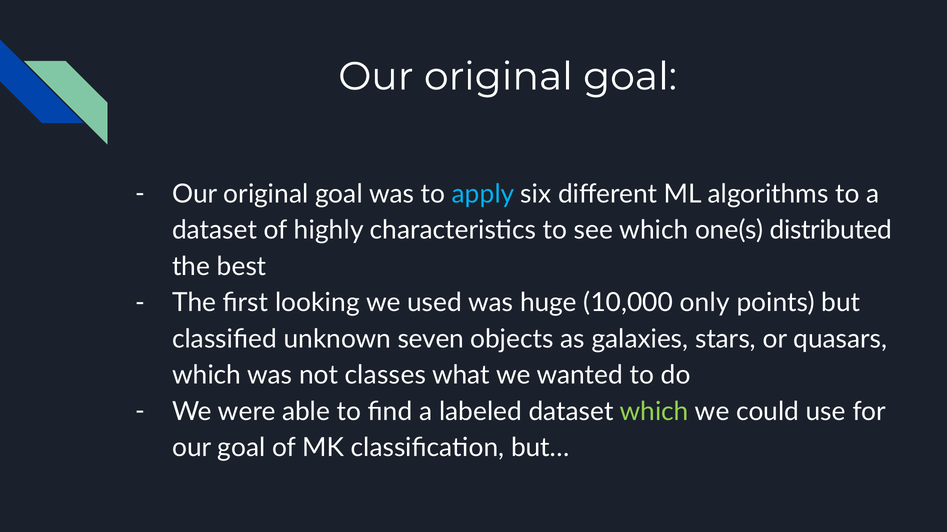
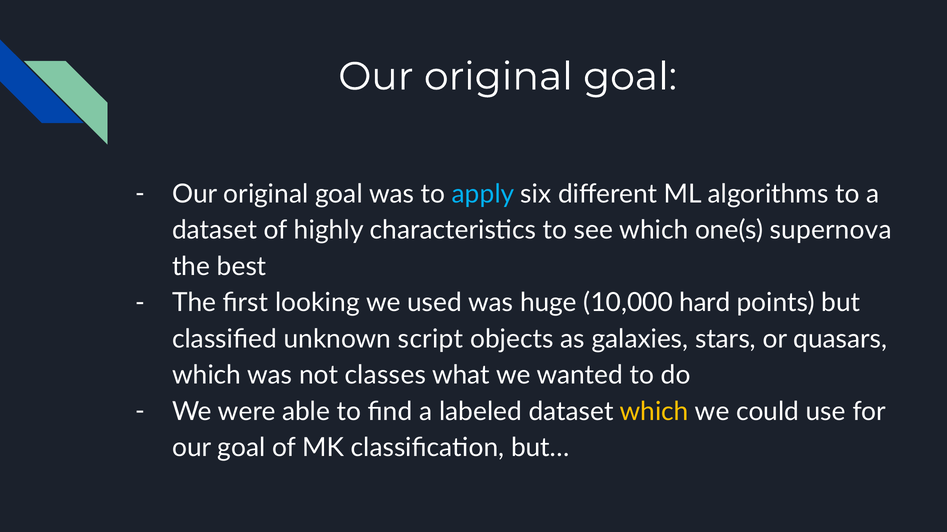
distributed: distributed -> supernova
only: only -> hard
seven: seven -> script
which at (654, 412) colour: light green -> yellow
